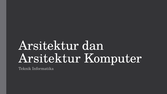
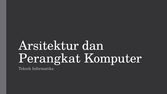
Arsitektur at (50, 58): Arsitektur -> Perangkat
